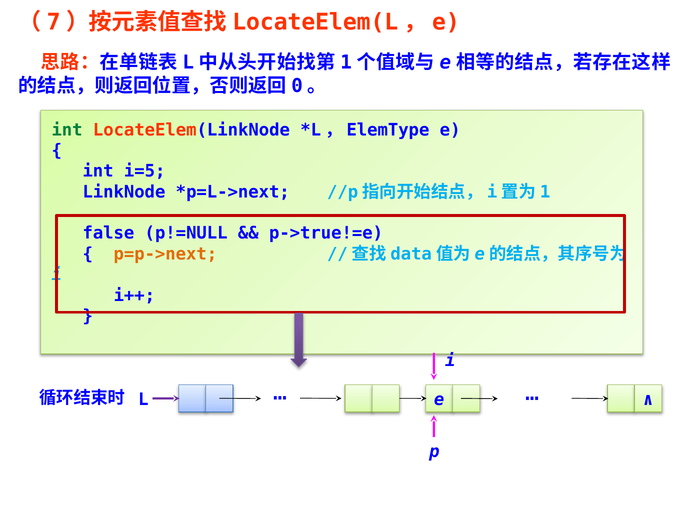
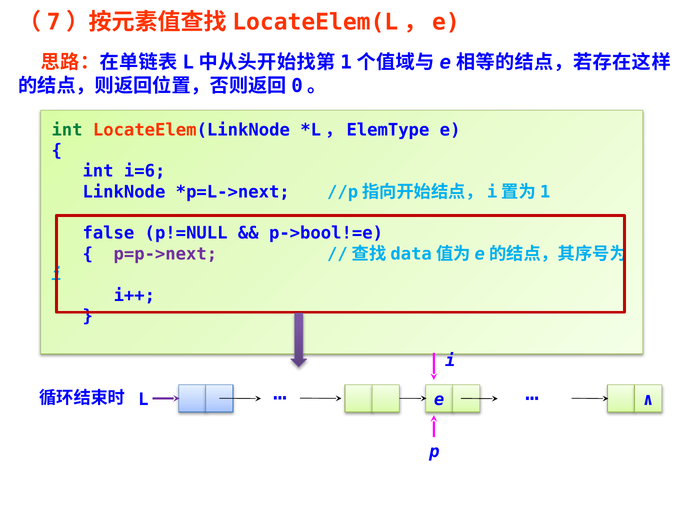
i=5: i=5 -> i=6
p->true!=e: p->true!=e -> p->bool!=e
p=p->next colour: orange -> purple
